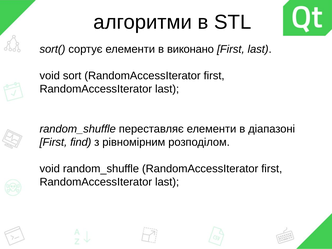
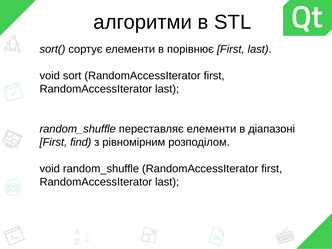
виконано: виконано -> порівнює
